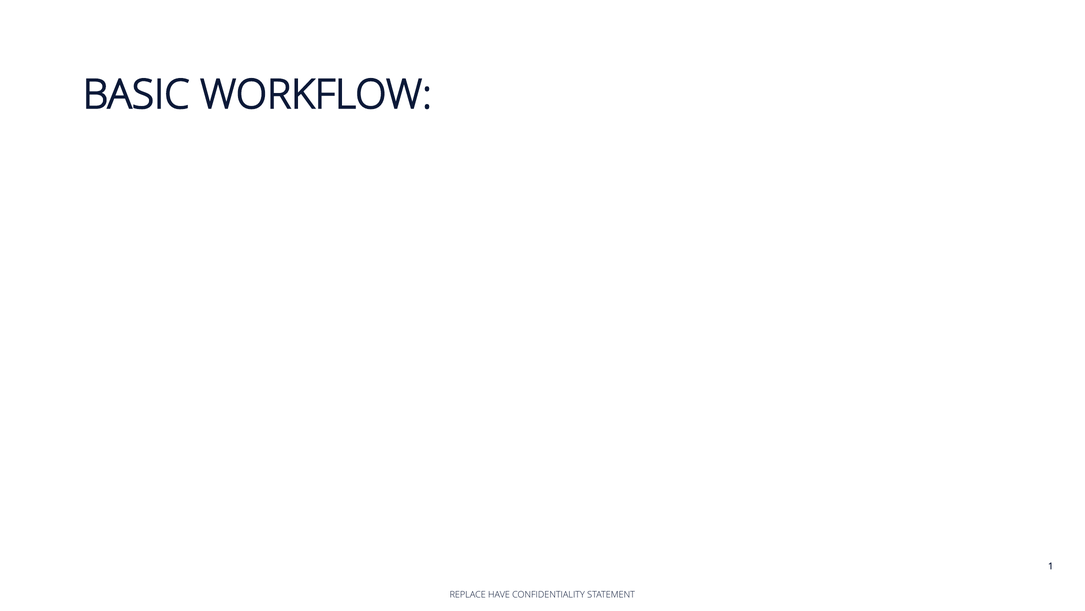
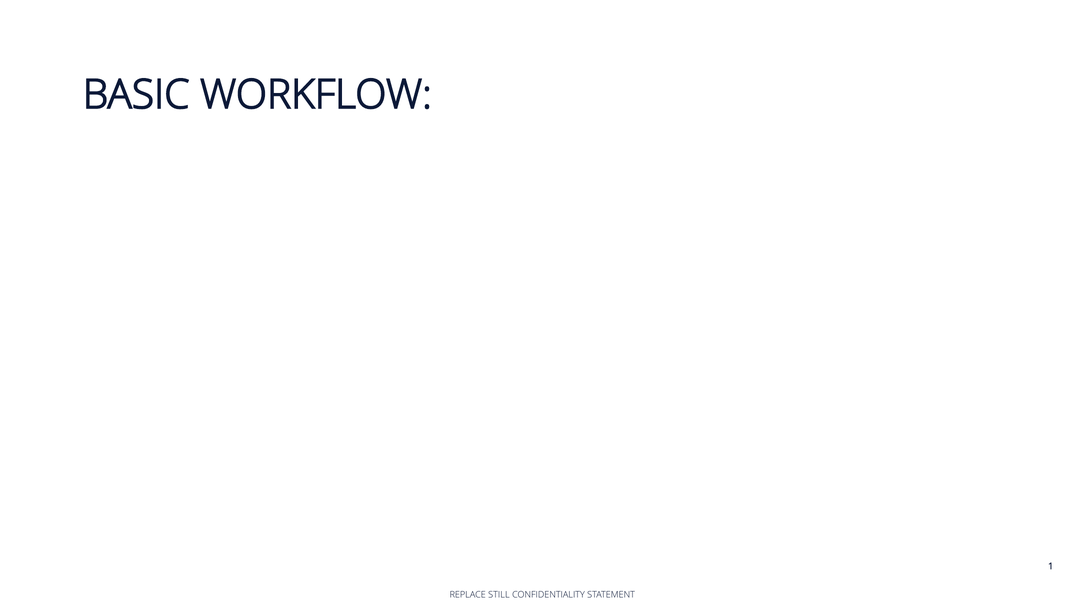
HAVE: HAVE -> STILL
